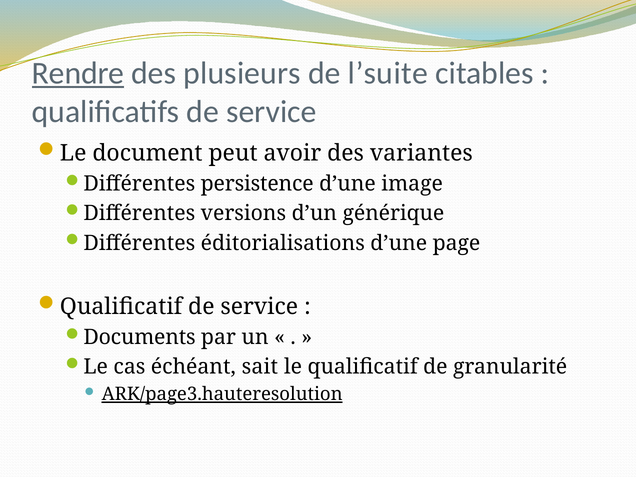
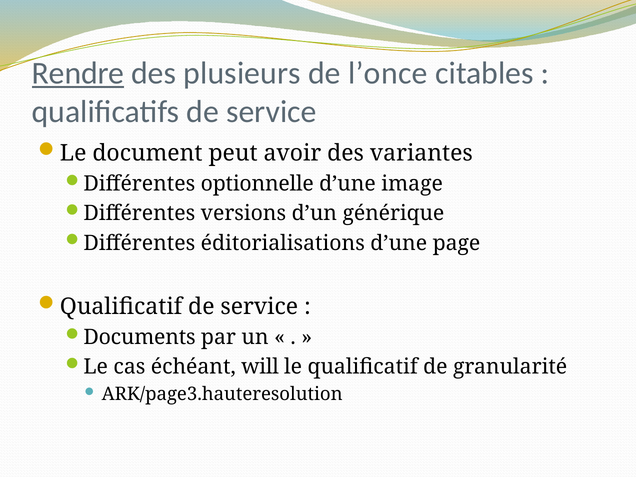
l’suite: l’suite -> l’once
persistence: persistence -> optionnelle
sait: sait -> will
ARK/page3.hauteresolution underline: present -> none
